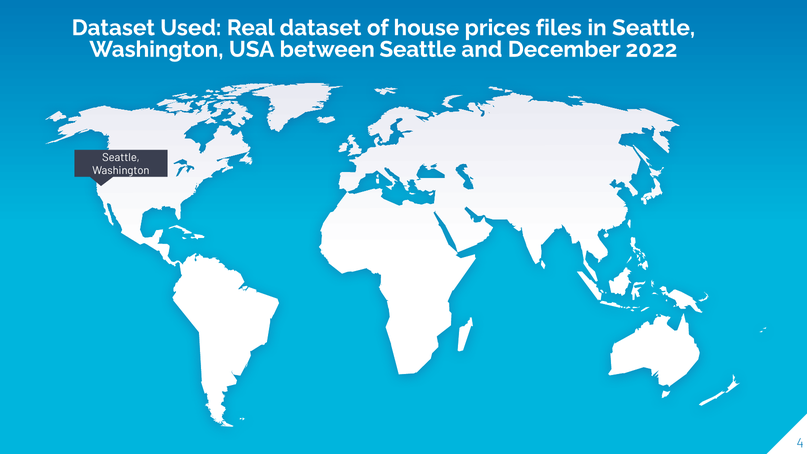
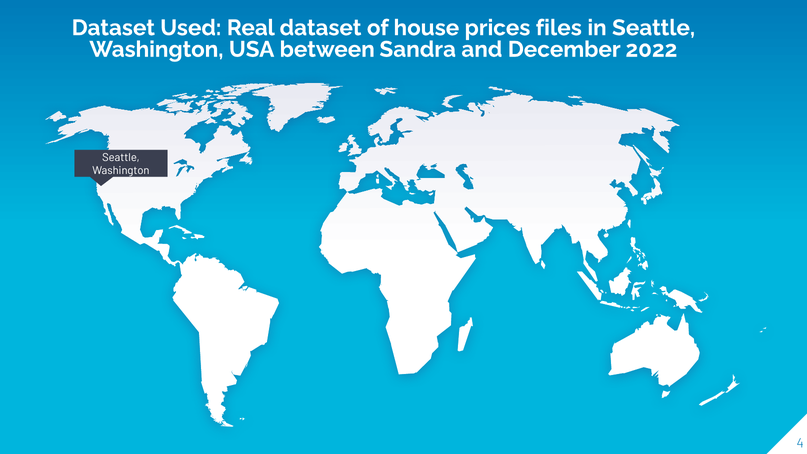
between Seattle: Seattle -> Sandra
